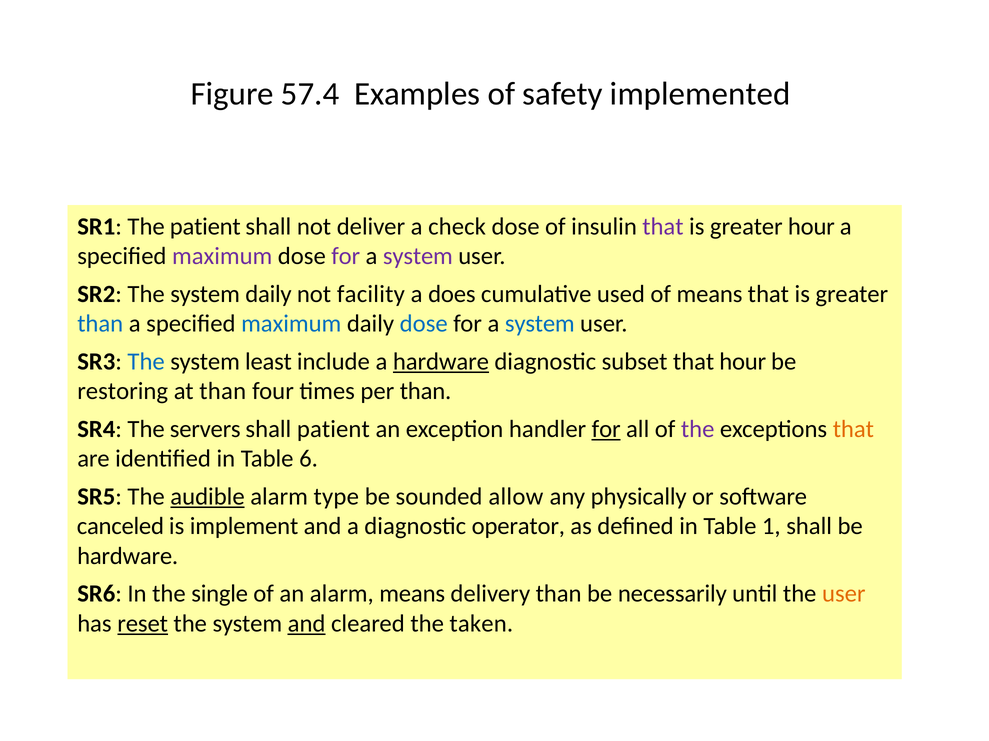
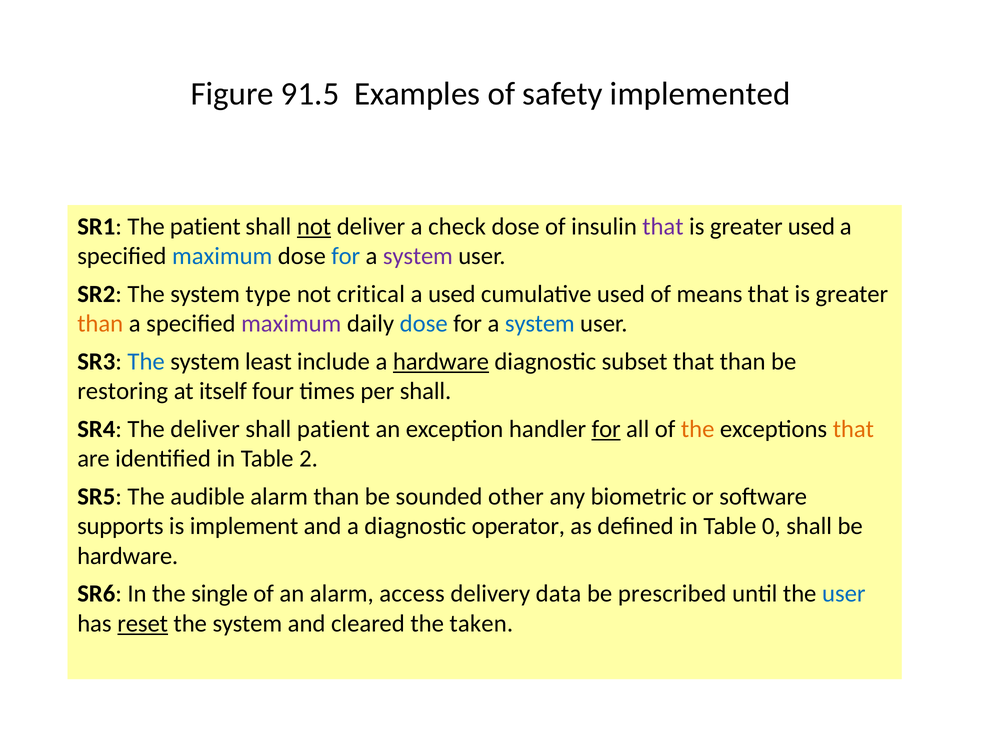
57.4: 57.4 -> 91.5
not at (314, 227) underline: none -> present
greater hour: hour -> used
maximum at (222, 256) colour: purple -> blue
for at (346, 256) colour: purple -> blue
system daily: daily -> type
facility: facility -> critical
a does: does -> used
than at (100, 324) colour: blue -> orange
maximum at (291, 324) colour: blue -> purple
that hour: hour -> than
at than: than -> itself
per than: than -> shall
The servers: servers -> deliver
the at (698, 429) colour: purple -> orange
6: 6 -> 2
audible underline: present -> none
alarm type: type -> than
allow: allow -> other
physically: physically -> biometric
canceled: canceled -> supports
1: 1 -> 0
alarm means: means -> access
delivery than: than -> data
necessarily: necessarily -> prescribed
user at (844, 594) colour: orange -> blue
and at (307, 624) underline: present -> none
